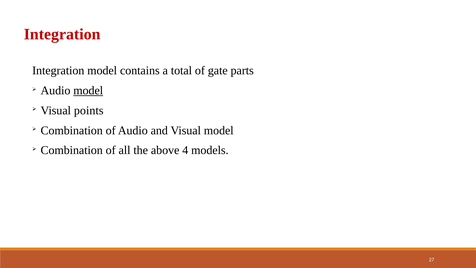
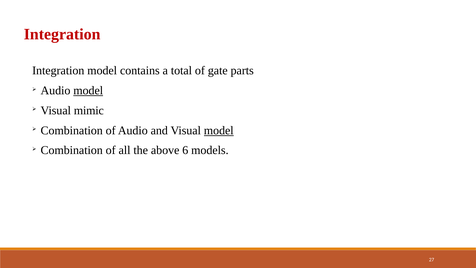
points: points -> mimic
model at (219, 130) underline: none -> present
4: 4 -> 6
